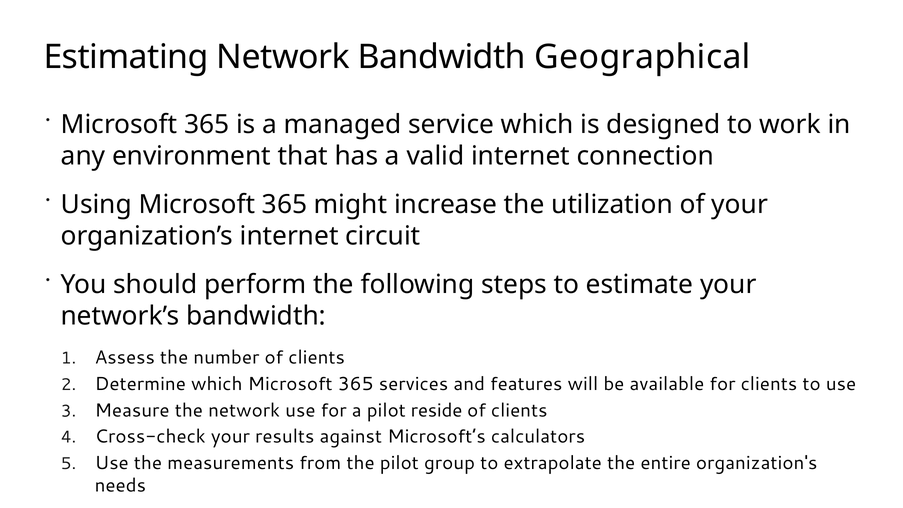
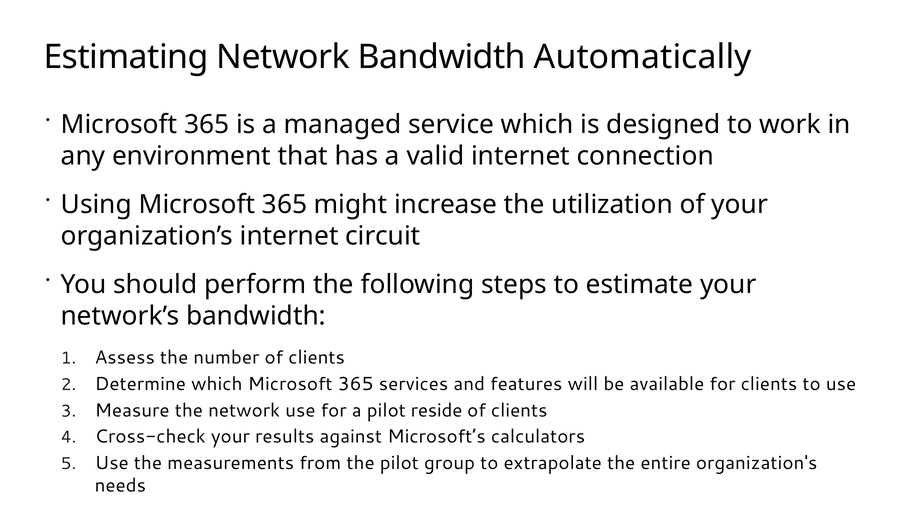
Geographical: Geographical -> Automatically
